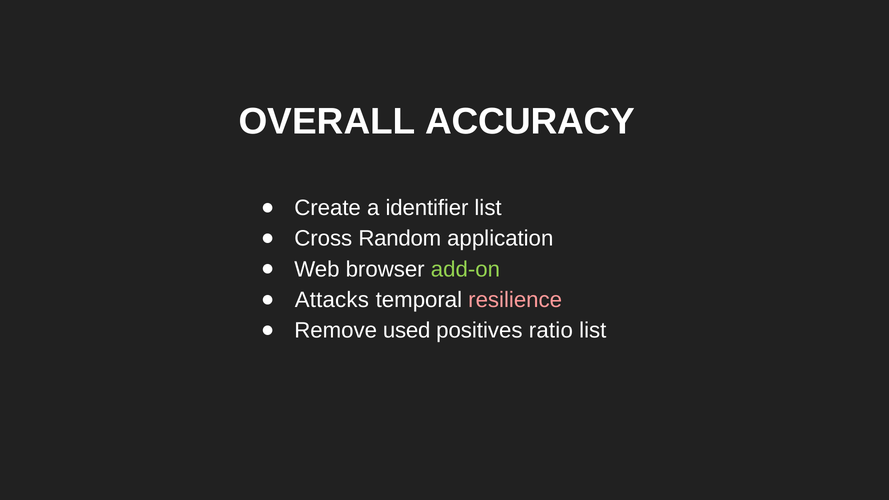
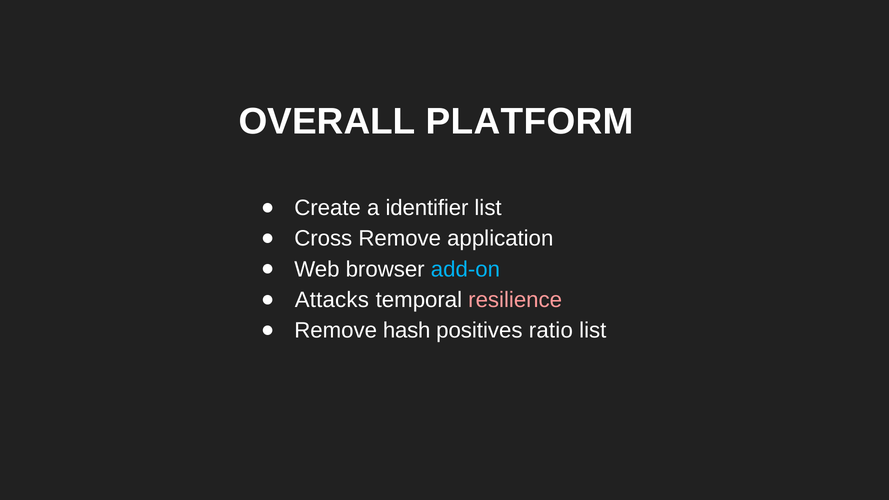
ACCURACY: ACCURACY -> PLATFORM
Cross Random: Random -> Remove
add-on colour: light green -> light blue
used: used -> hash
